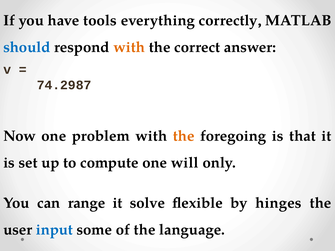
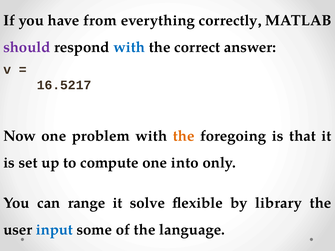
tools: tools -> from
should colour: blue -> purple
with at (129, 47) colour: orange -> blue
74.2987: 74.2987 -> 16.5217
will: will -> into
hinges: hinges -> library
